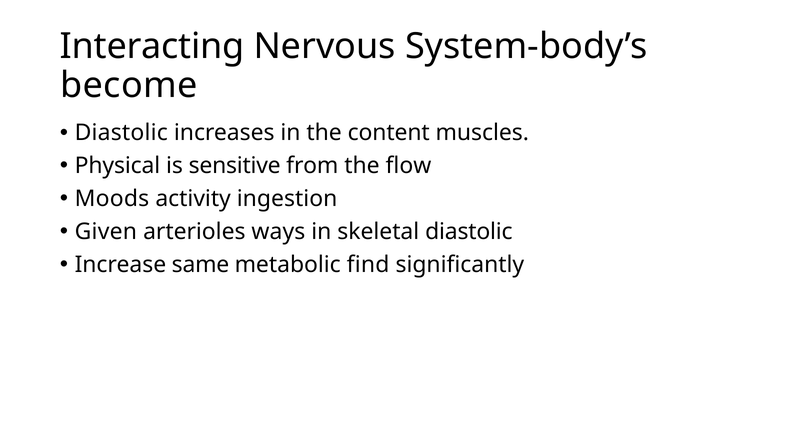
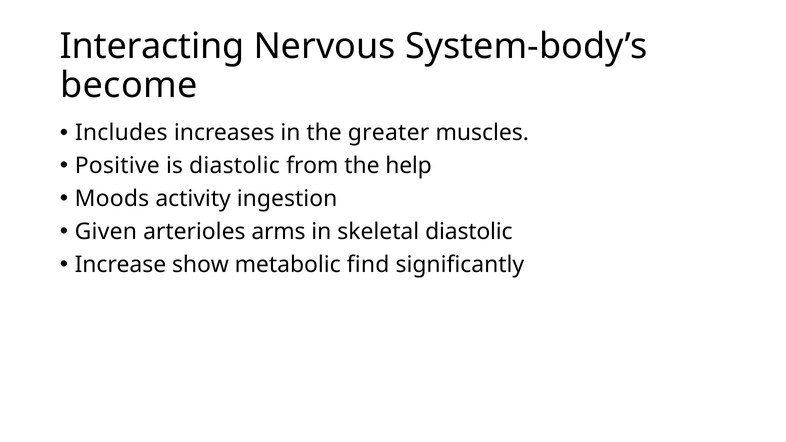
Diastolic at (121, 133): Diastolic -> Includes
content: content -> greater
Physical: Physical -> Positive
is sensitive: sensitive -> diastolic
flow: flow -> help
ways: ways -> arms
same: same -> show
